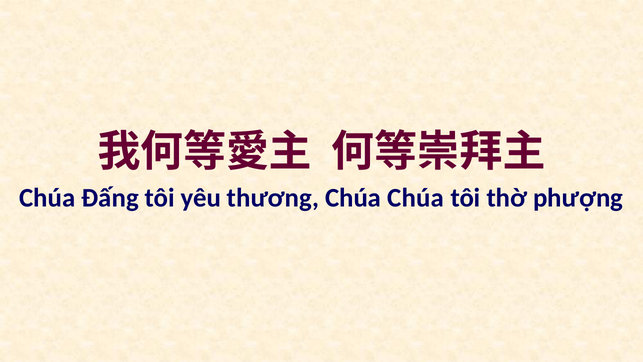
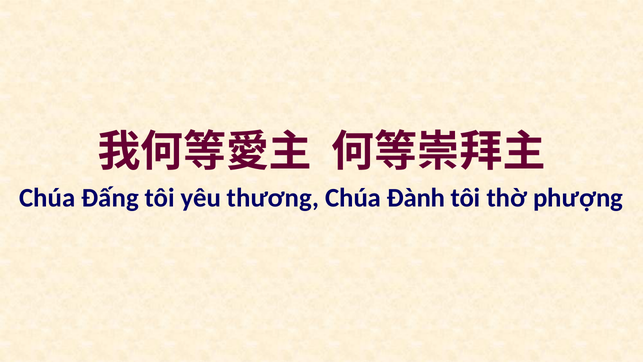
Chúa Chúa: Chúa -> Đành
